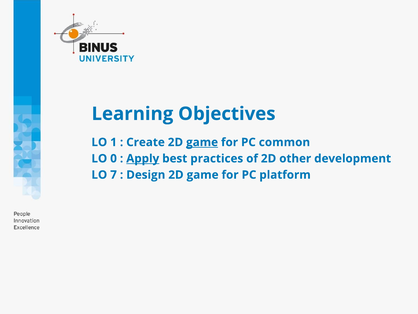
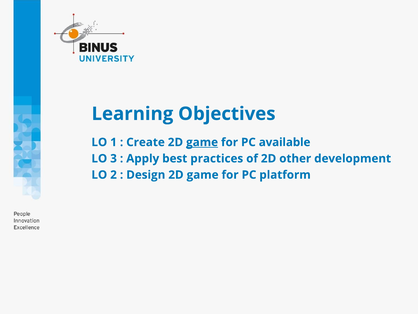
common: common -> available
0: 0 -> 3
Apply underline: present -> none
7: 7 -> 2
